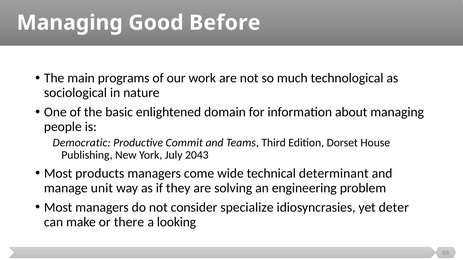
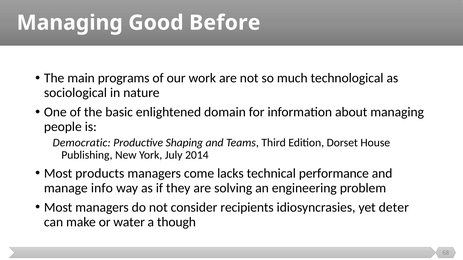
Commit: Commit -> Shaping
2043: 2043 -> 2014
wide: wide -> lacks
determinant: determinant -> performance
unit: unit -> info
specialize: specialize -> recipients
there: there -> water
looking: looking -> though
